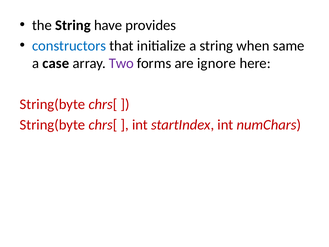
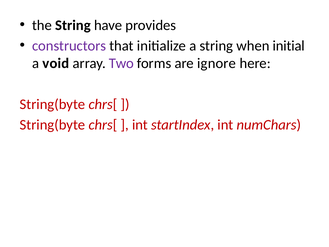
constructors colour: blue -> purple
same: same -> initial
case: case -> void
